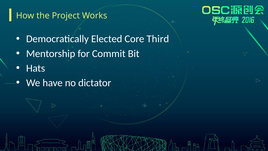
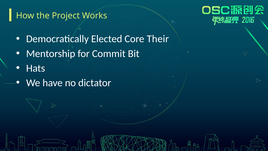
Third: Third -> Their
